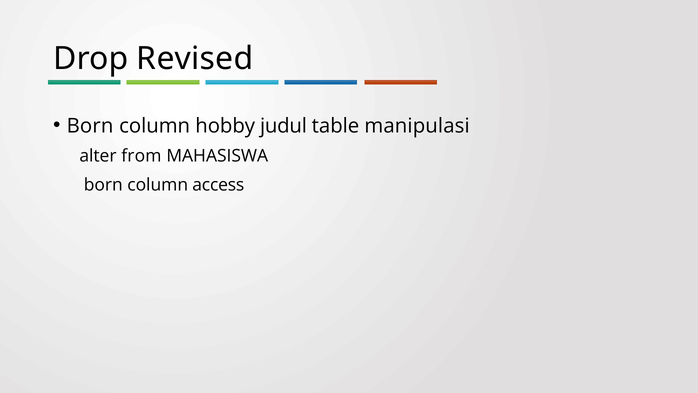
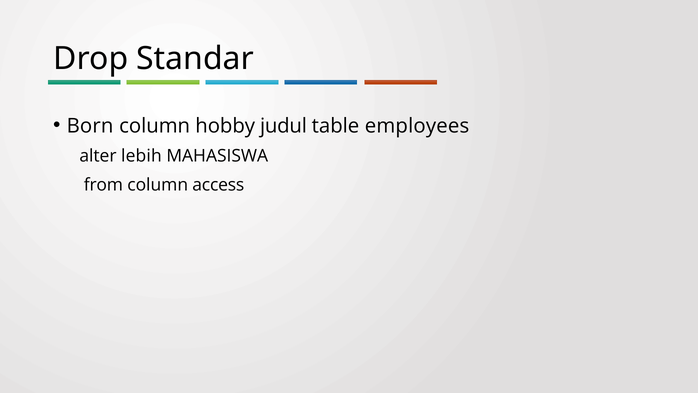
Revised: Revised -> Standar
manipulasi: manipulasi -> employees
from: from -> lebih
born at (103, 185): born -> from
